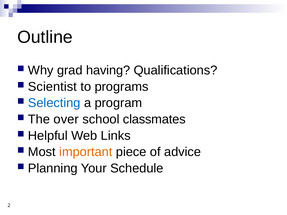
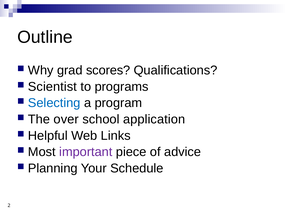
having: having -> scores
classmates: classmates -> application
important colour: orange -> purple
